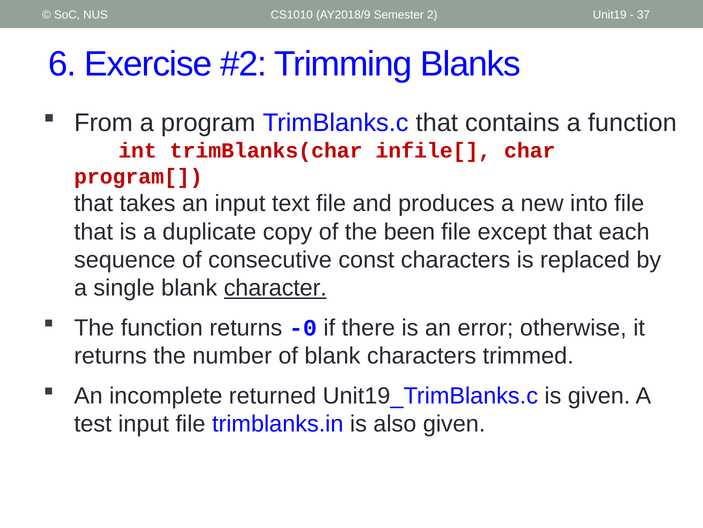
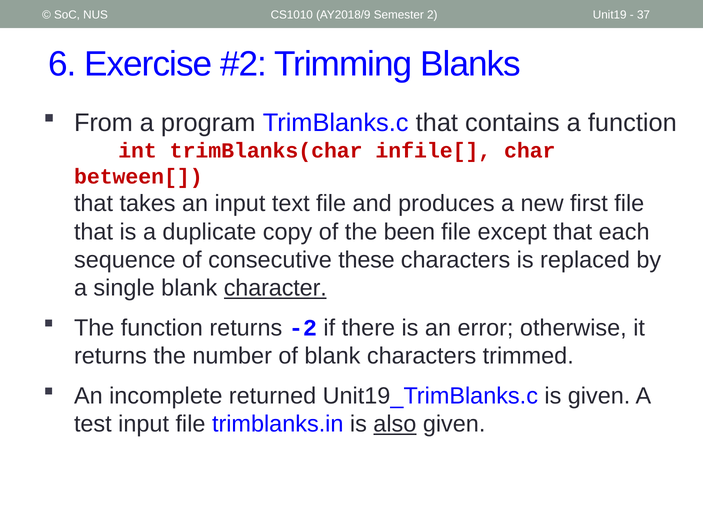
program[: program[ -> between[
into: into -> first
const: const -> these
-0: -0 -> -2
also underline: none -> present
